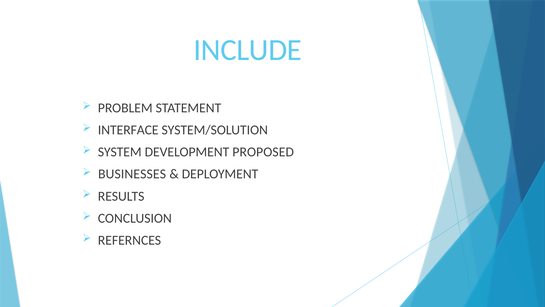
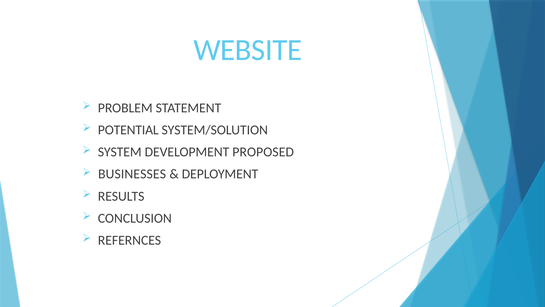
INCLUDE: INCLUDE -> WEBSITE
INTERFACE: INTERFACE -> POTENTIAL
